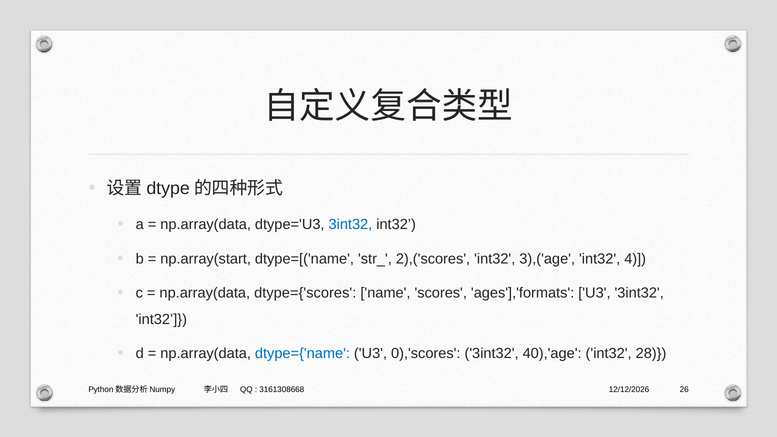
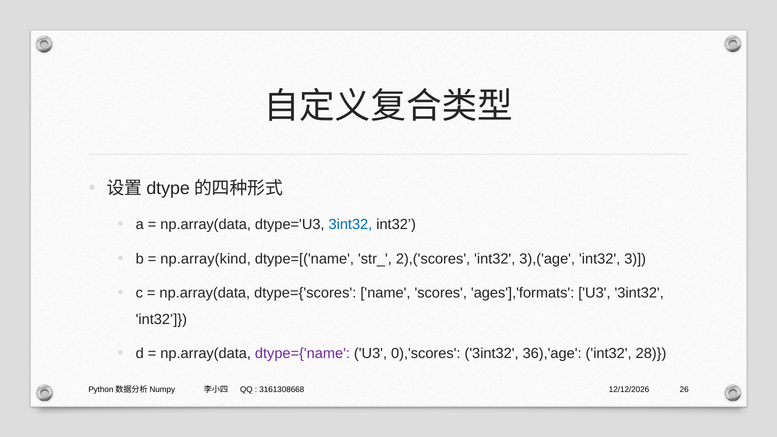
np.array(start: np.array(start -> np.array(kind
4: 4 -> 3
dtype={'name colour: blue -> purple
40),'age: 40),'age -> 36),'age
